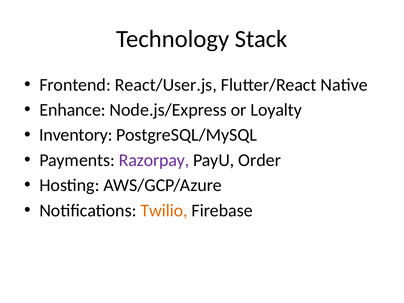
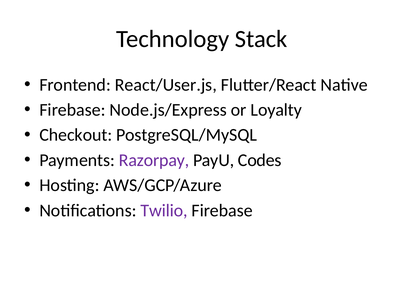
Enhance at (73, 110): Enhance -> Firebase
Inventory: Inventory -> Checkout
Order: Order -> Codes
Twilio colour: orange -> purple
